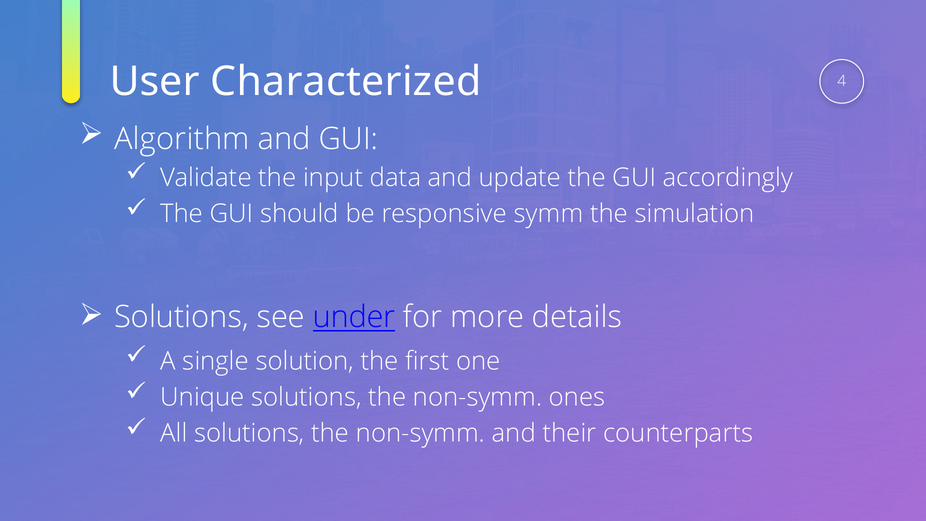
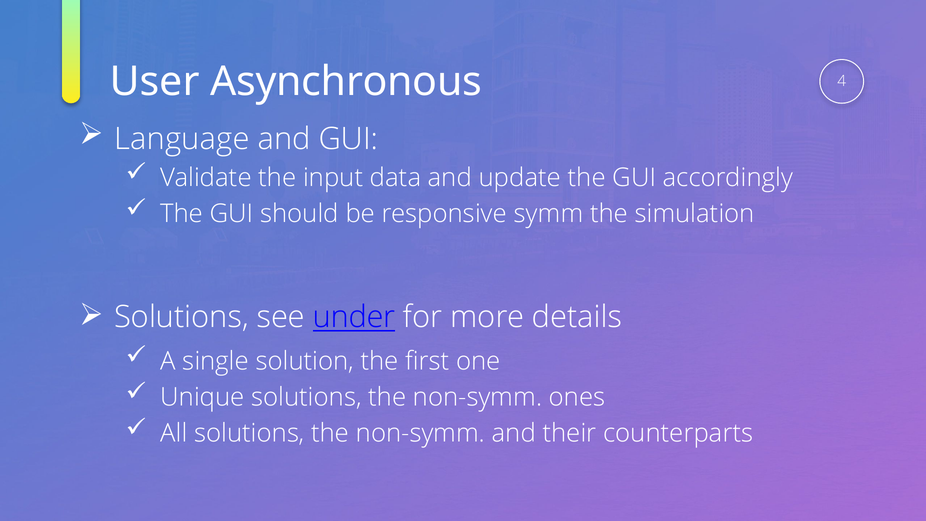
Characterized: Characterized -> Asynchronous
Algorithm: Algorithm -> Language
